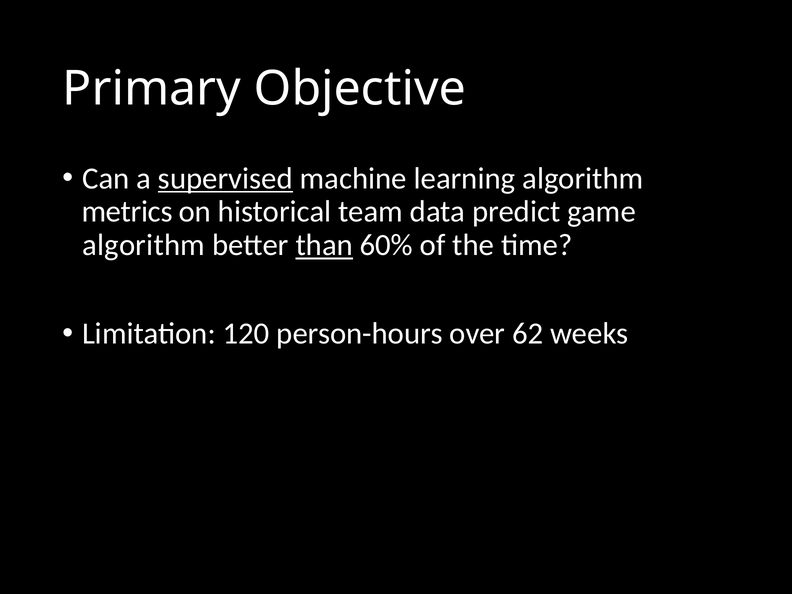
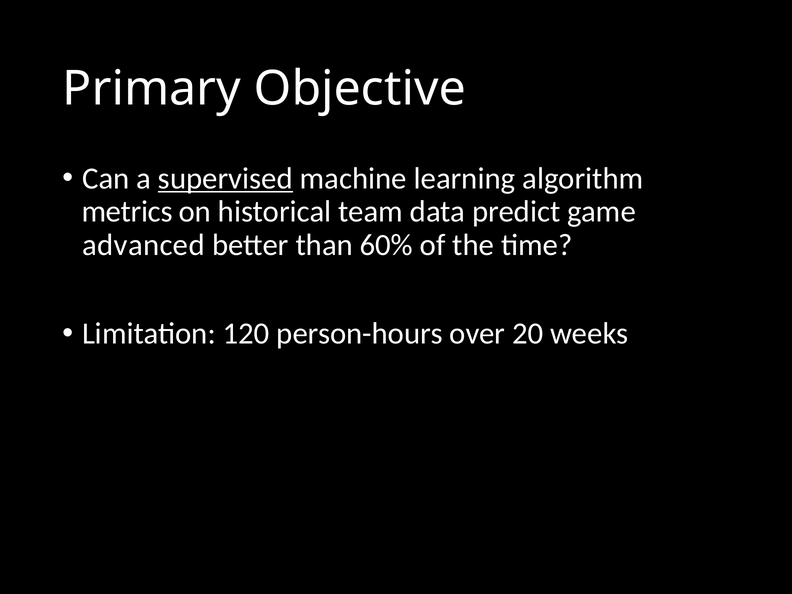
algorithm at (144, 245): algorithm -> advanced
than underline: present -> none
62: 62 -> 20
